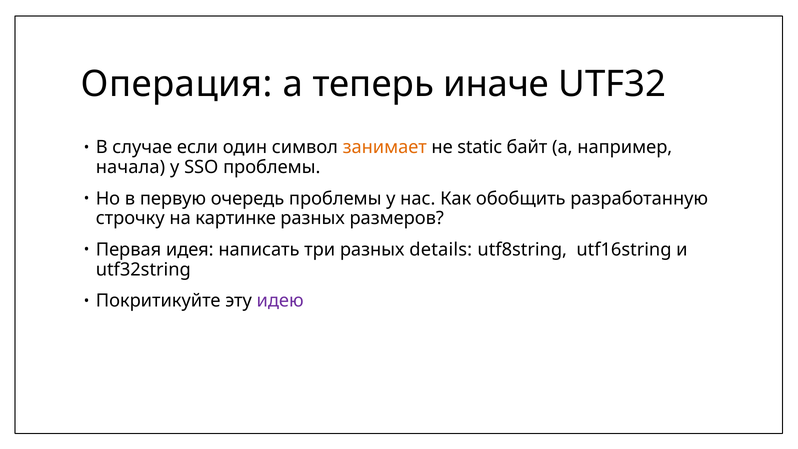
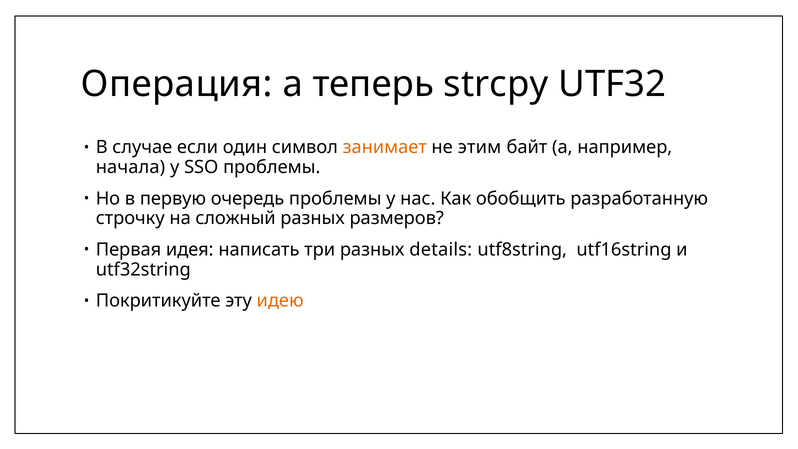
иначе: иначе -> strcpy
static: static -> этим
картинке: картинке -> сложный
идею colour: purple -> orange
